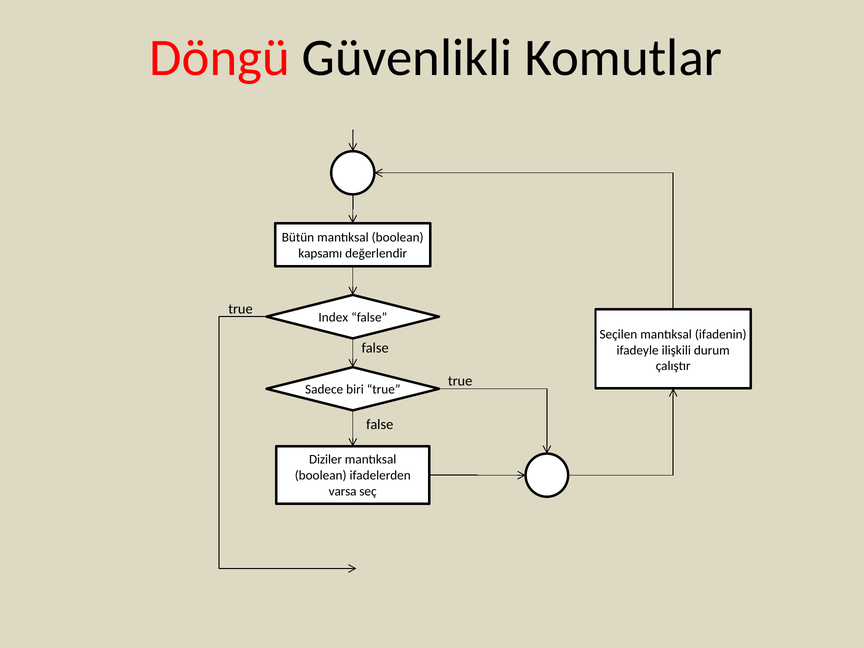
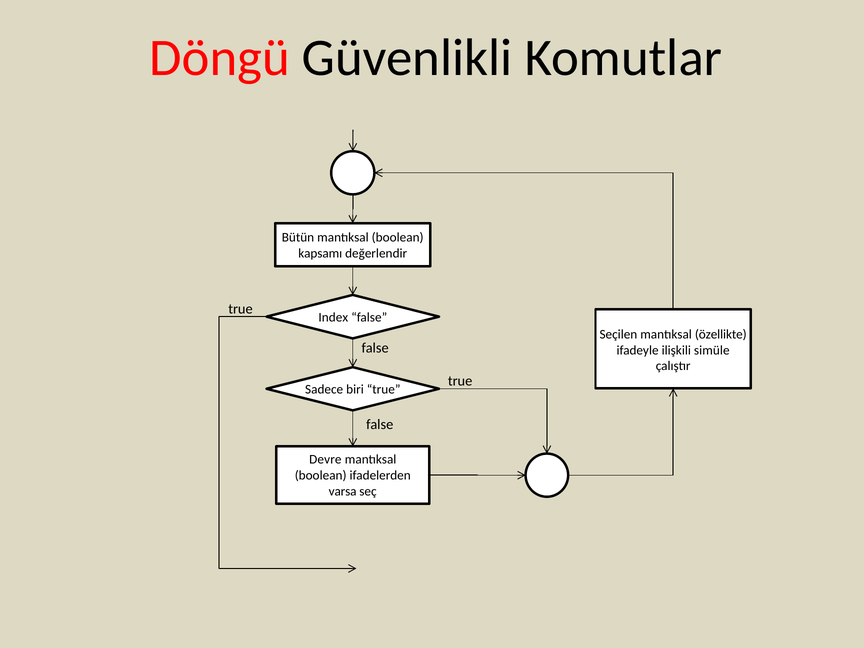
ifadenin: ifadenin -> özellikte
durum: durum -> simüle
Diziler: Diziler -> Devre
